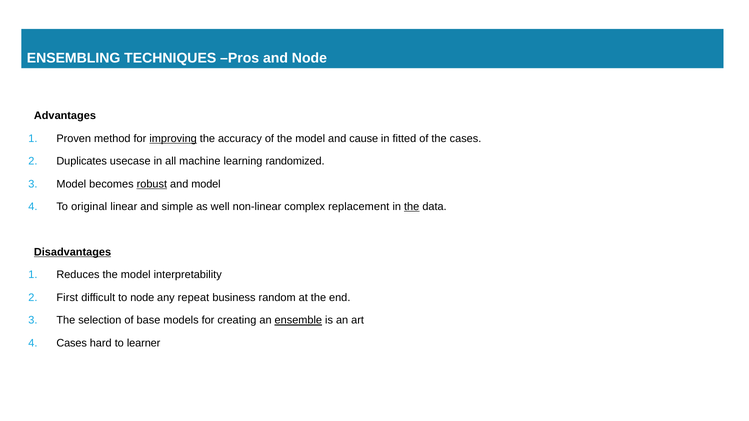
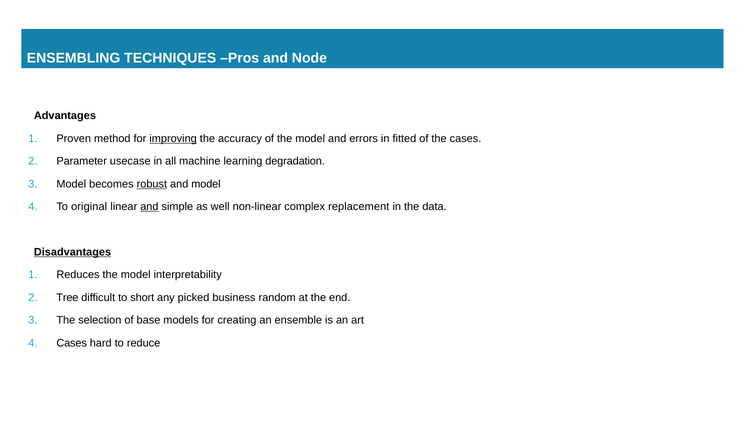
cause: cause -> errors
Duplicates: Duplicates -> Parameter
randomized: randomized -> degradation
and at (149, 207) underline: none -> present
the at (412, 207) underline: present -> none
First: First -> Tree
to node: node -> short
repeat: repeat -> picked
ensemble underline: present -> none
learner: learner -> reduce
